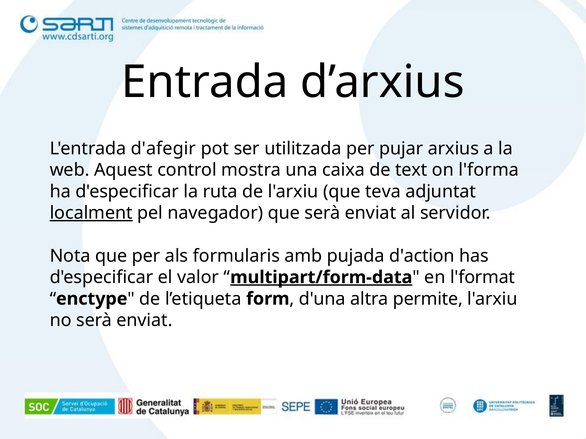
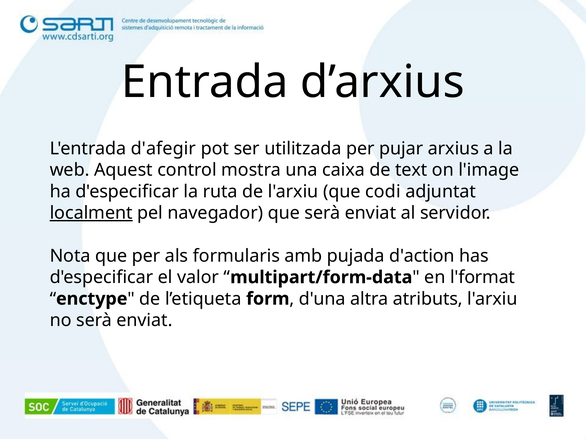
l'forma: l'forma -> l'image
teva: teva -> codi
multipart/form-data underline: present -> none
permite: permite -> atributs
